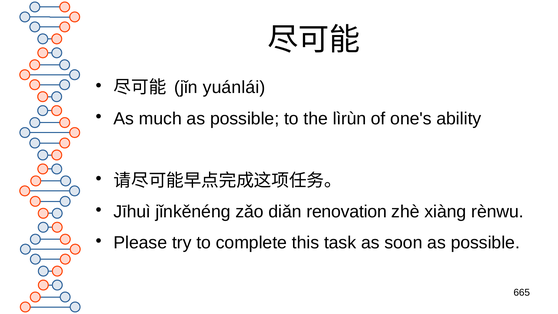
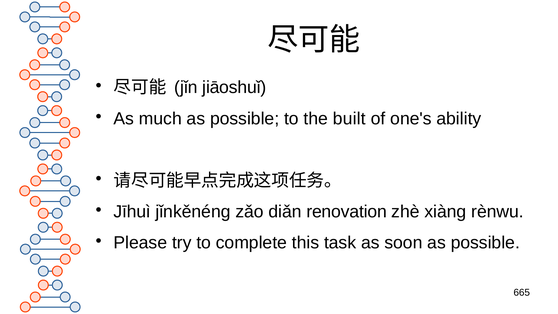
yuánlái: yuánlái -> jiāoshuǐ
lìrùn: lìrùn -> built
